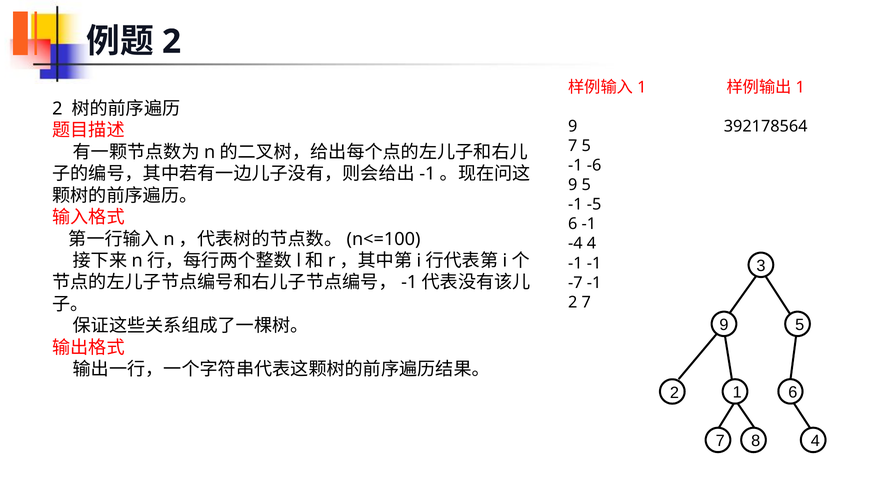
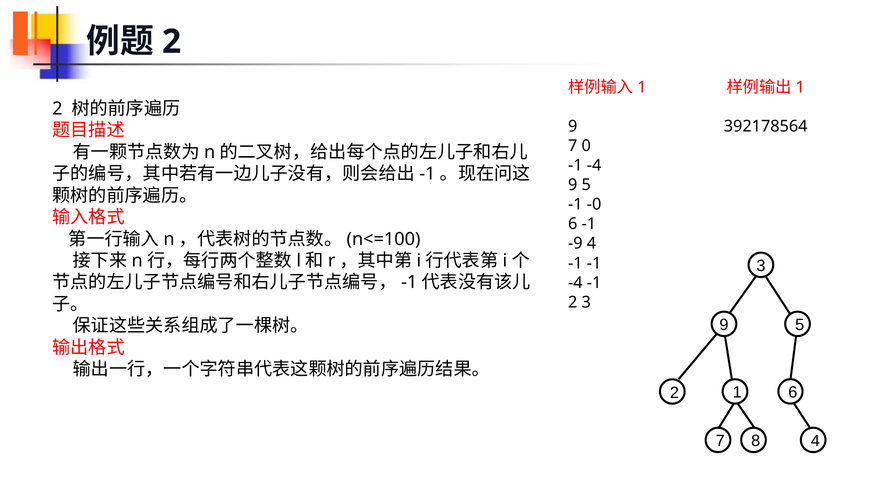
7 5: 5 -> 0
-6 at (594, 165): -6 -> -4
-5: -5 -> -0
-4: -4 -> -9
-7 at (575, 283): -7 -> -4
2 7: 7 -> 3
